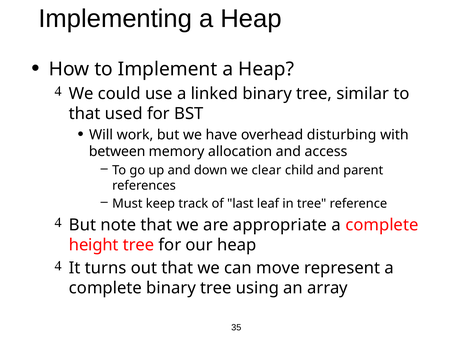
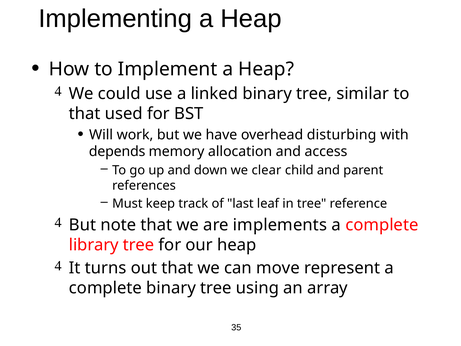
between: between -> depends
appropriate: appropriate -> implements
height: height -> library
